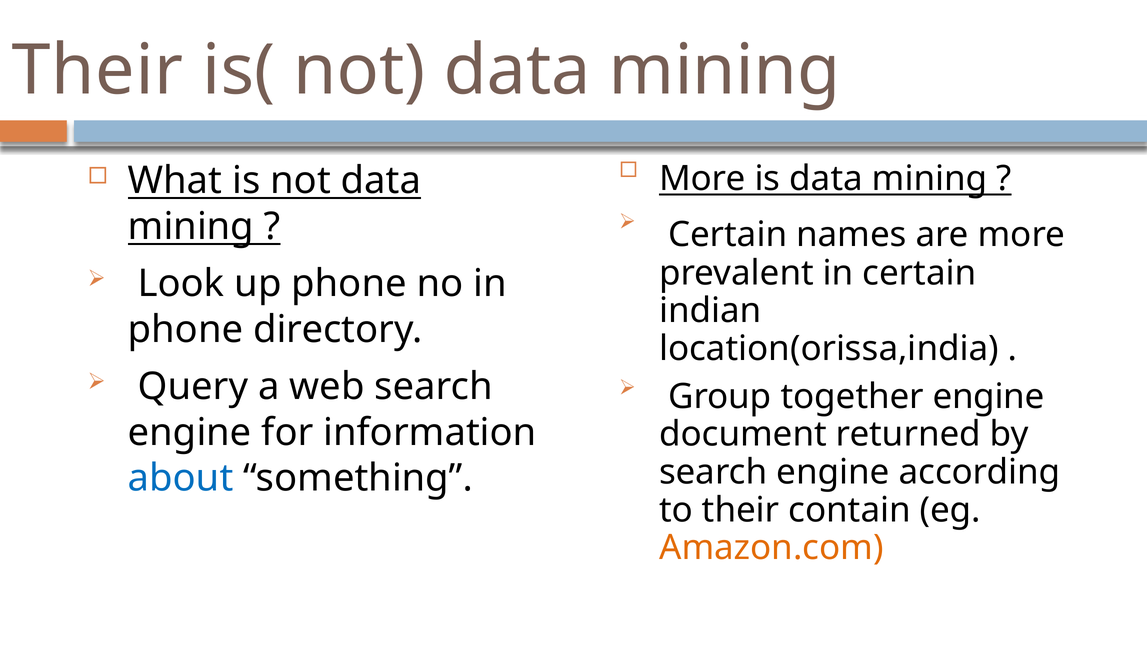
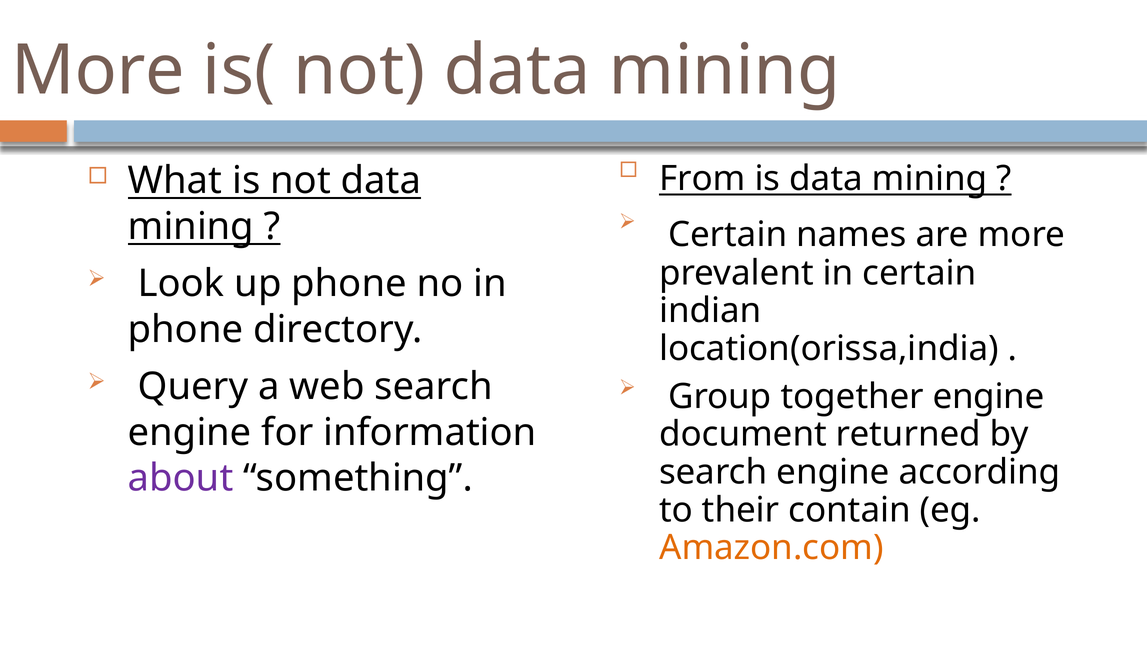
Their at (97, 70): Their -> More
More at (702, 179): More -> From
about colour: blue -> purple
